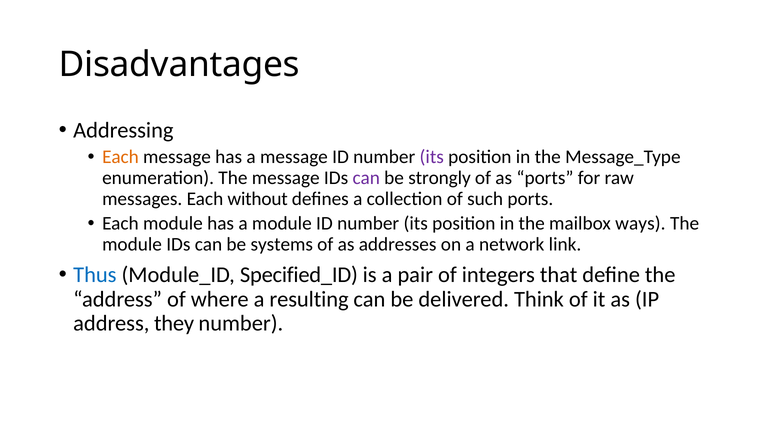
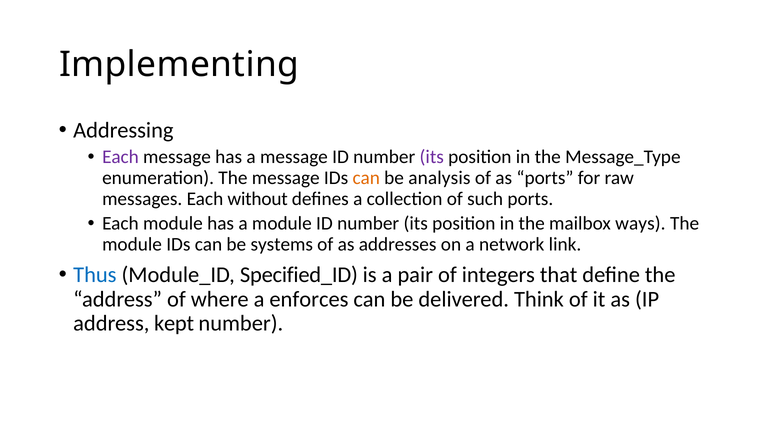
Disadvantages: Disadvantages -> Implementing
Each at (120, 157) colour: orange -> purple
can at (366, 178) colour: purple -> orange
strongly: strongly -> analysis
resulting: resulting -> enforces
they: they -> kept
